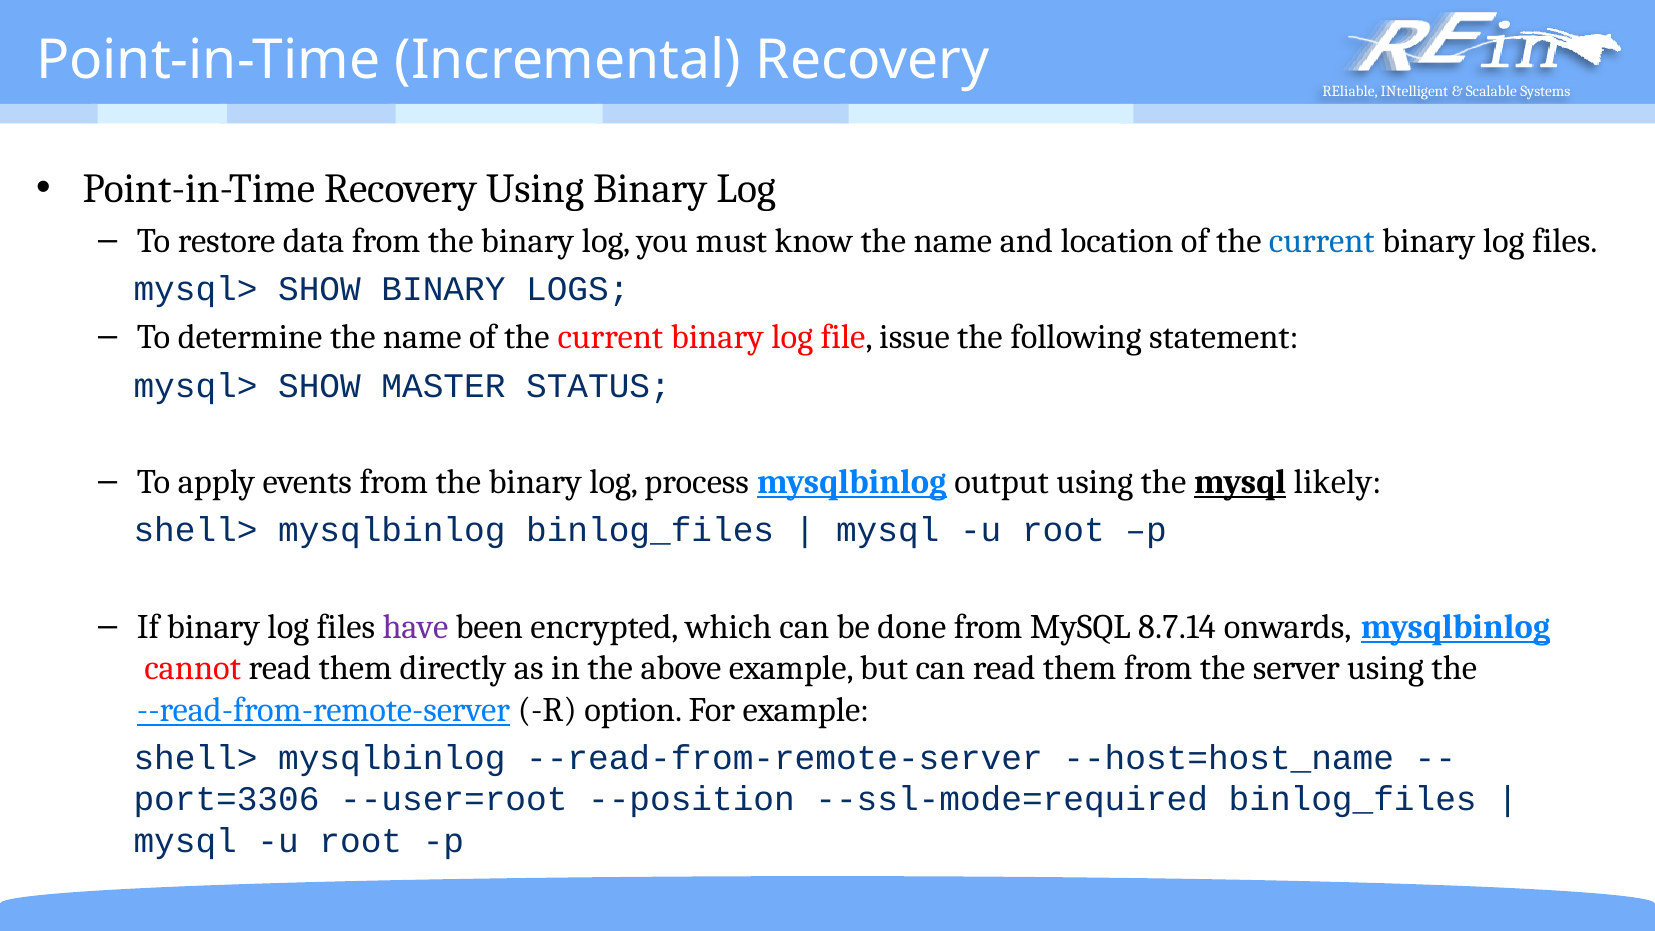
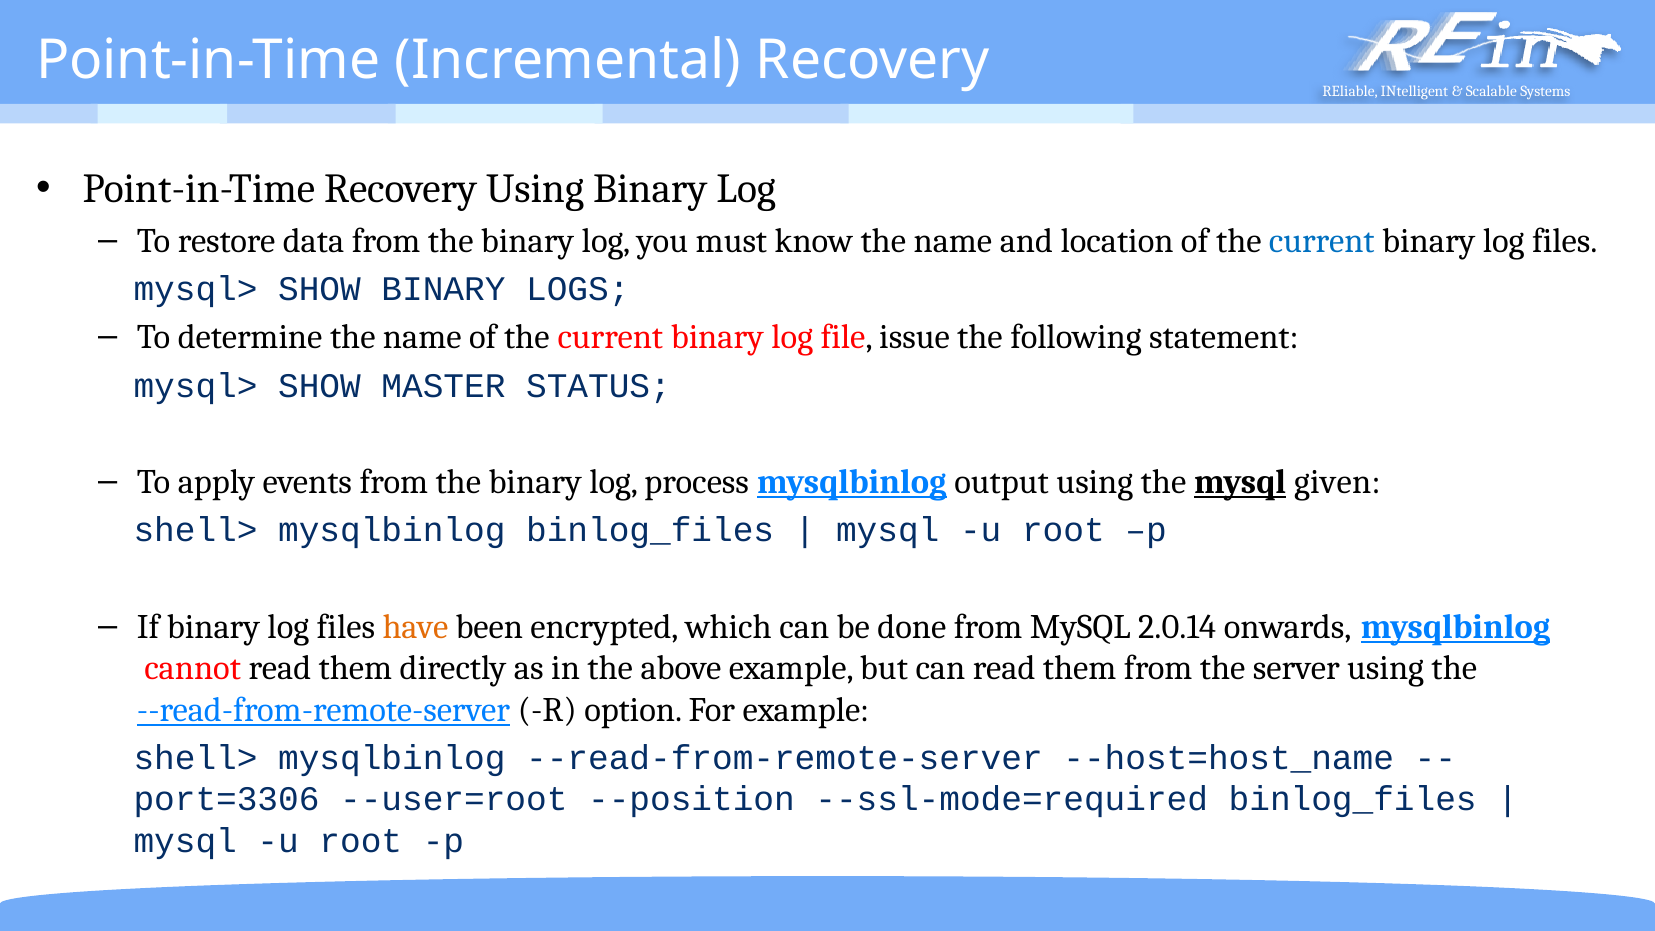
likely: likely -> given
have colour: purple -> orange
8.7.14: 8.7.14 -> 2.0.14
